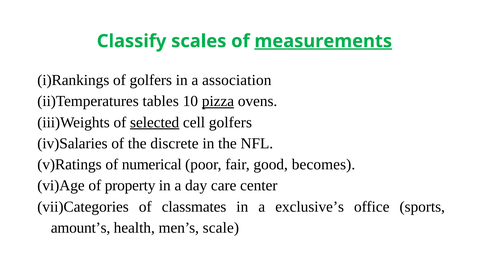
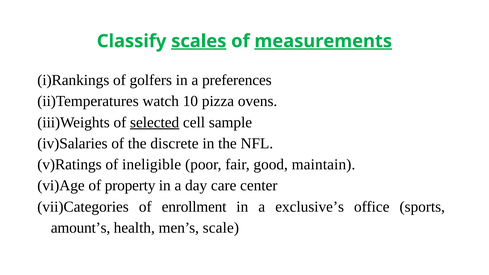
scales underline: none -> present
association: association -> preferences
tables: tables -> watch
pizza underline: present -> none
cell golfers: golfers -> sample
numerical: numerical -> ineligible
becomes: becomes -> maintain
classmates: classmates -> enrollment
